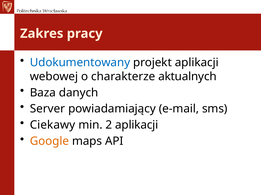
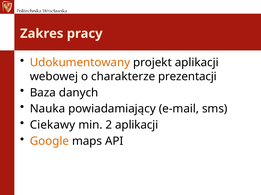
Udokumentowany colour: blue -> orange
aktualnych: aktualnych -> prezentacji
Server: Server -> Nauka
